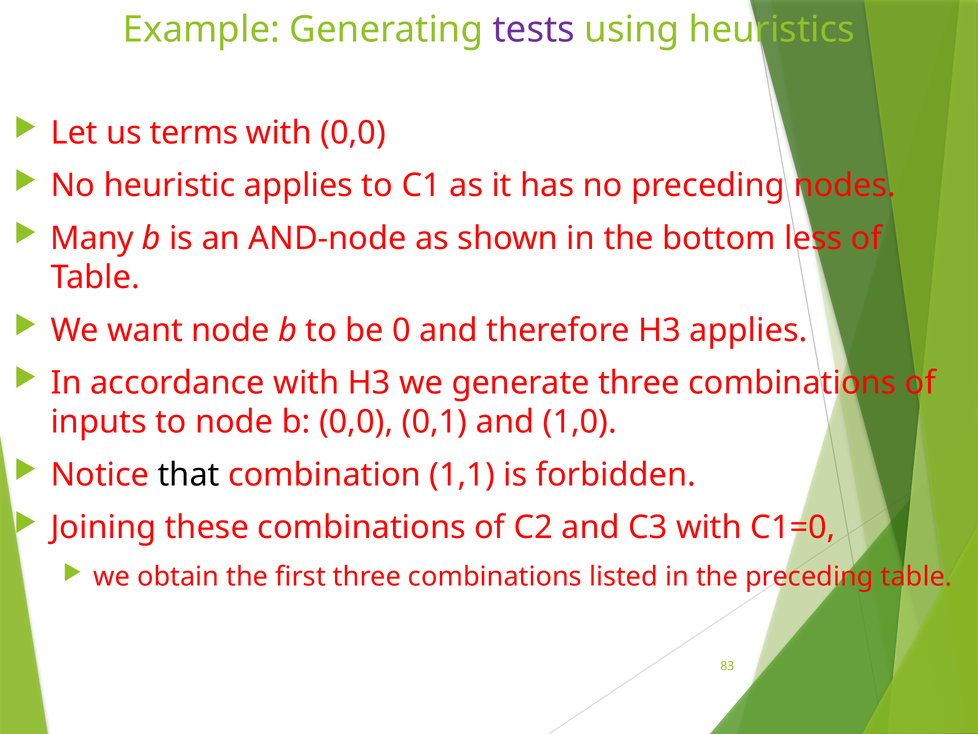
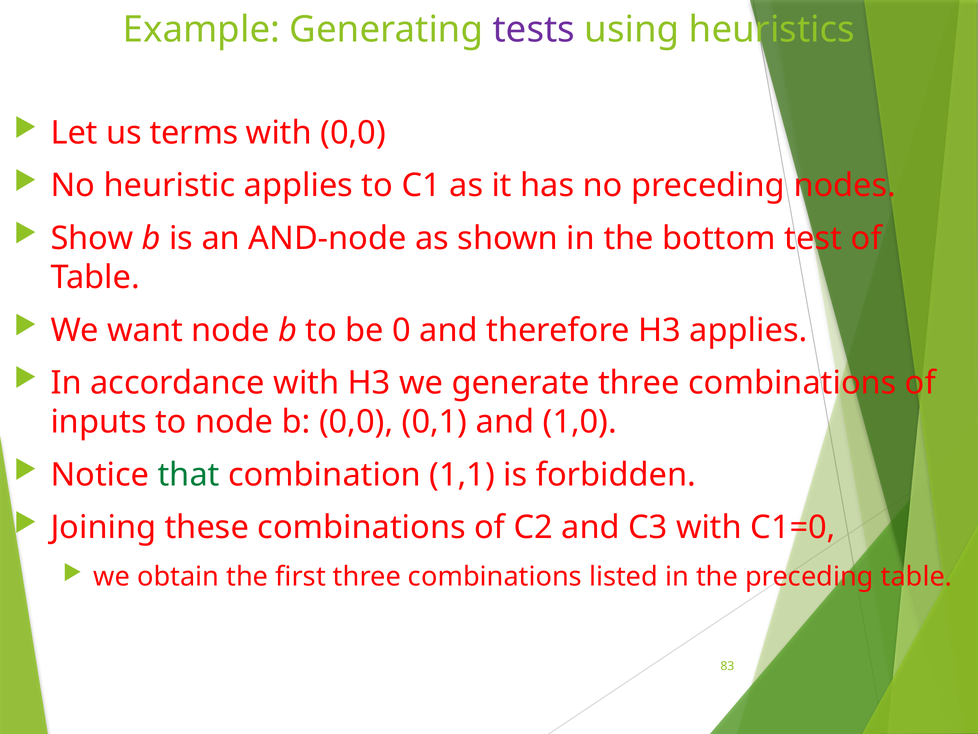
Many: Many -> Show
less: less -> test
that colour: black -> green
